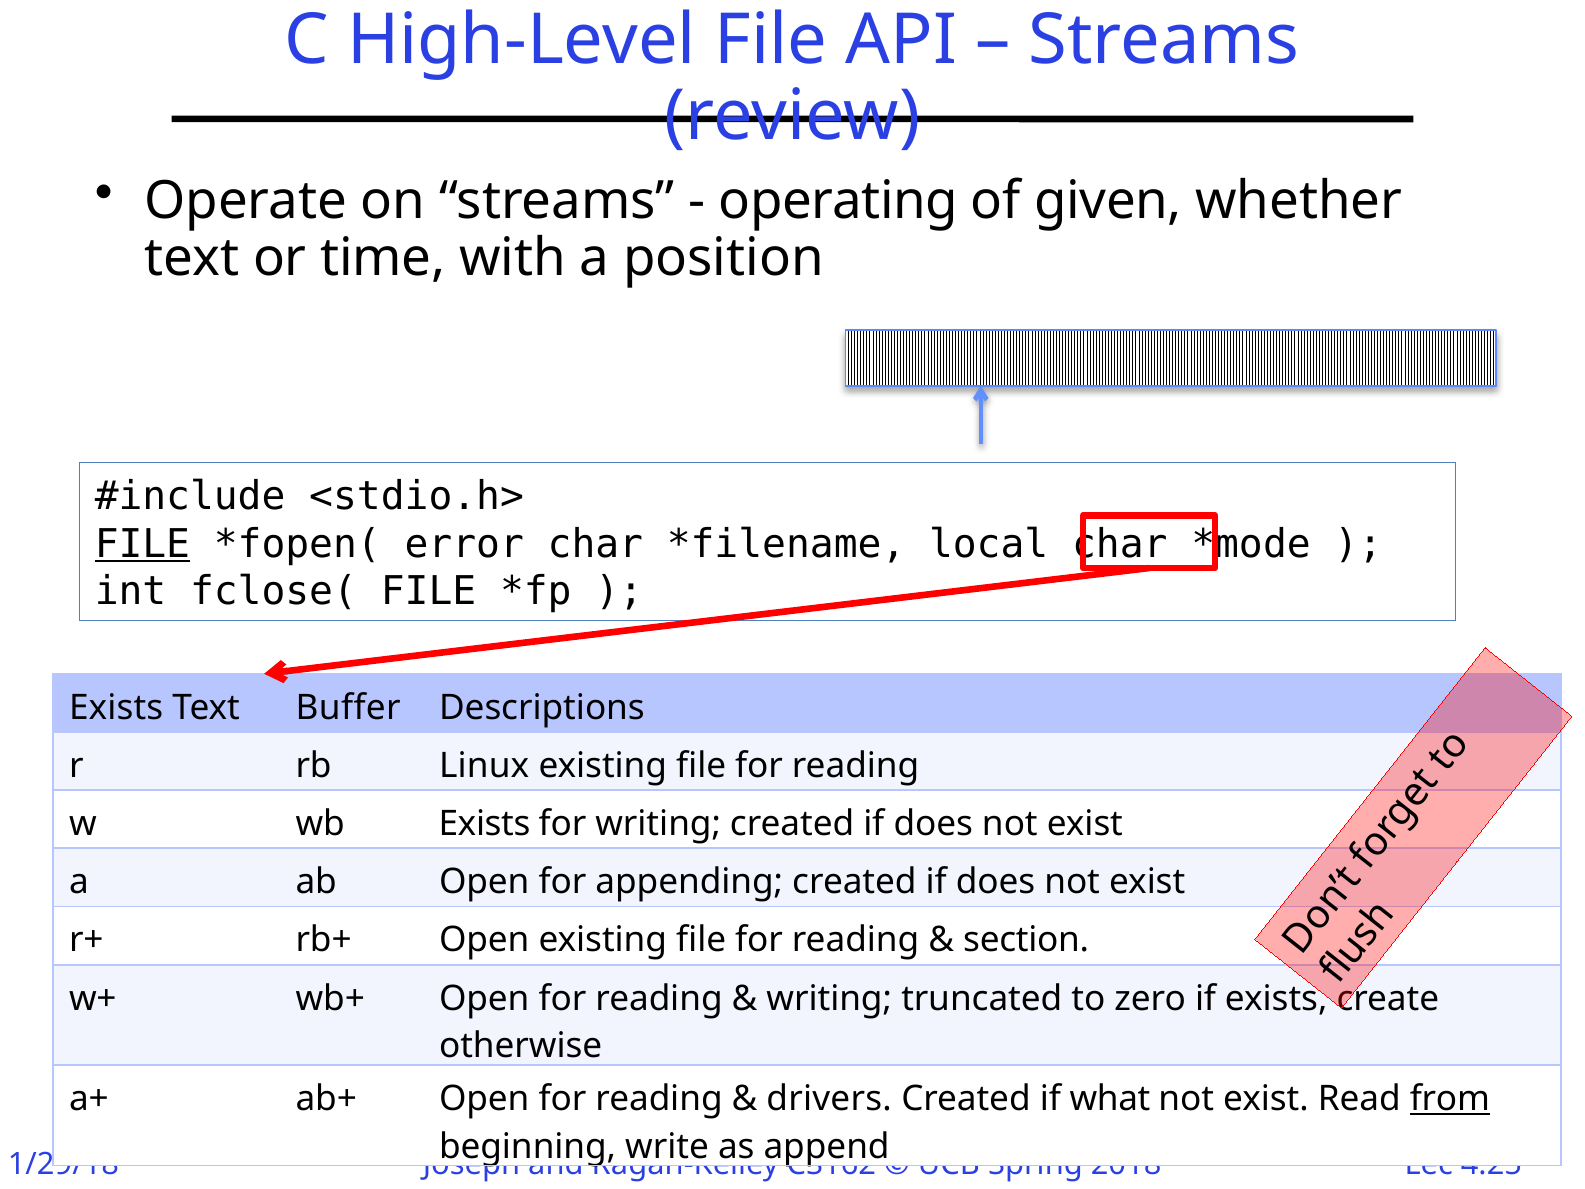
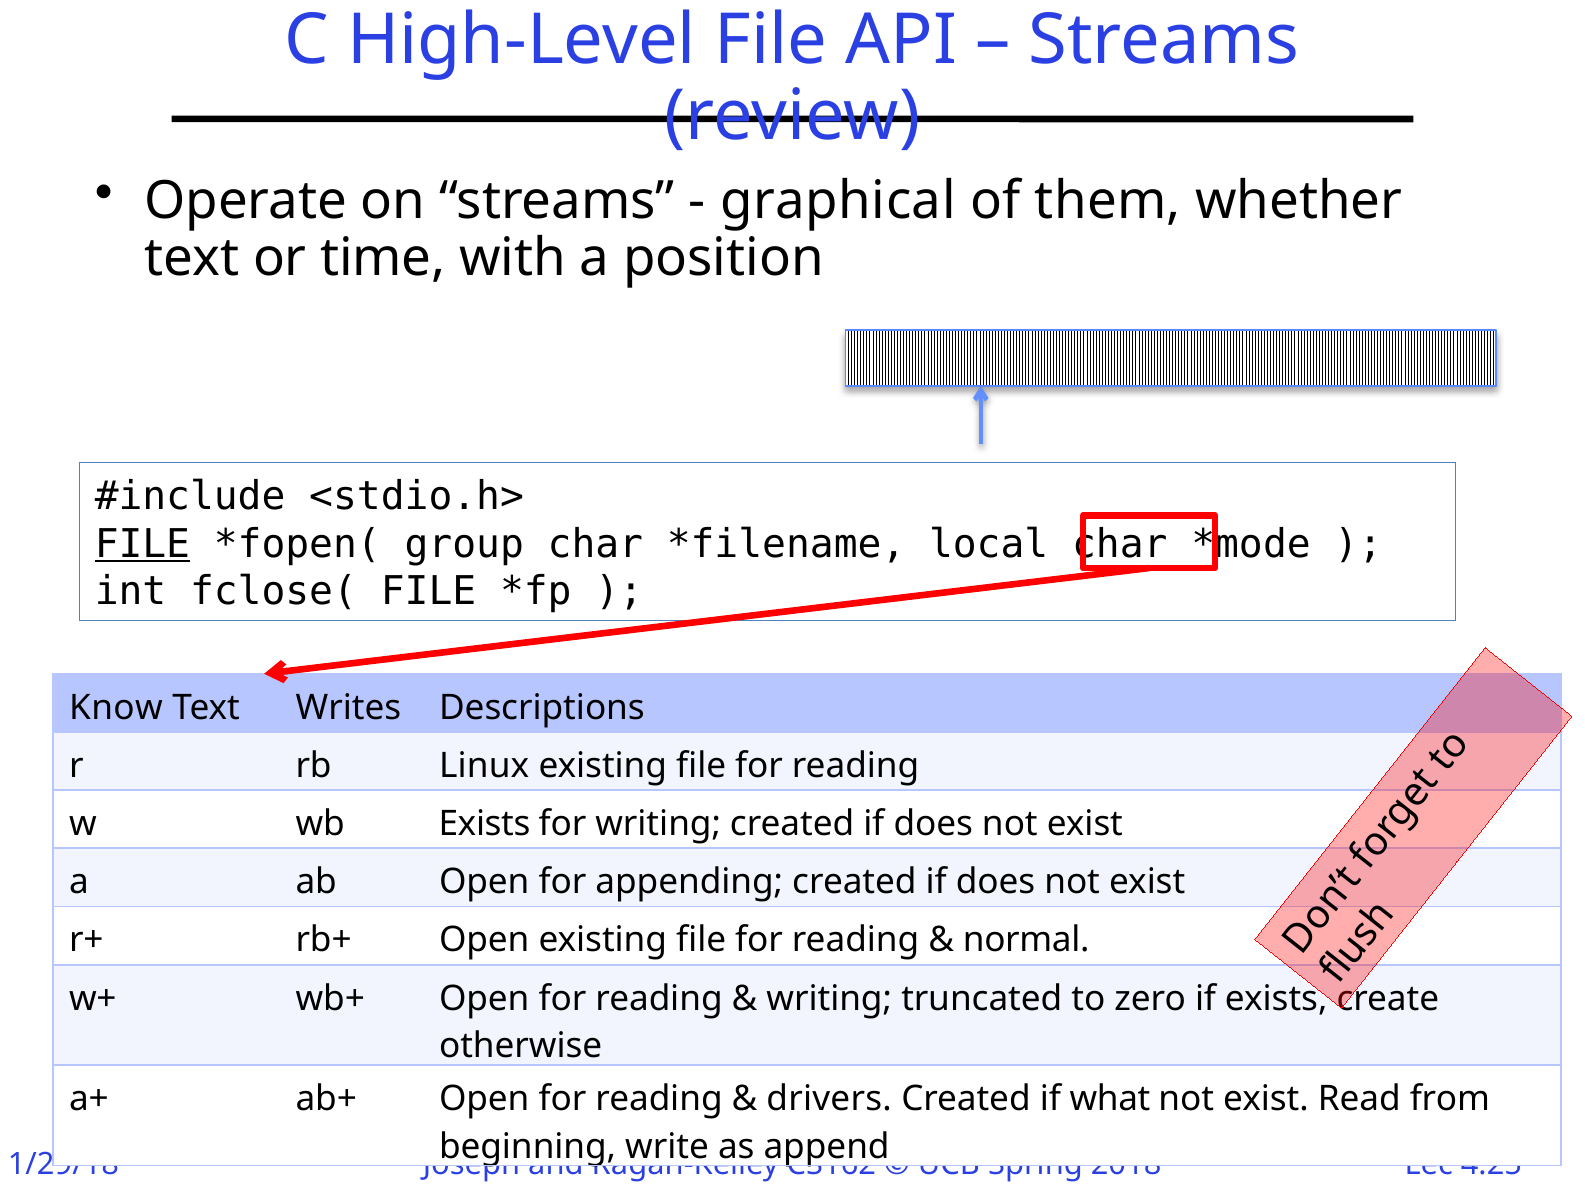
operating: operating -> graphical
given: given -> them
error: error -> group
Exists at (116, 707): Exists -> Know
Buffer: Buffer -> Writes
section: section -> normal
from underline: present -> none
